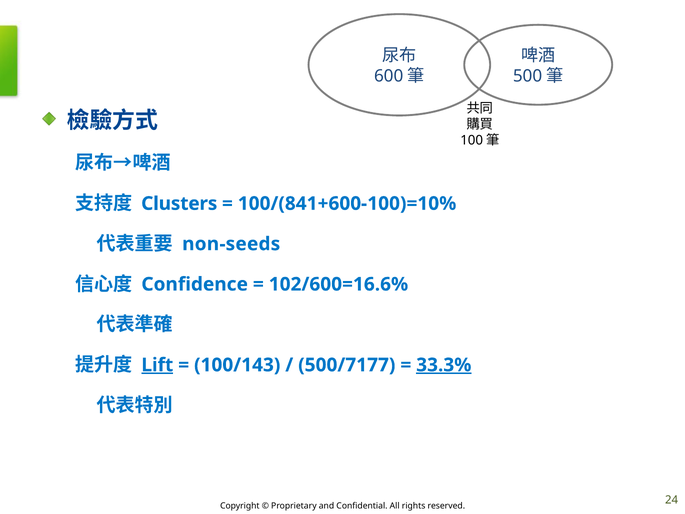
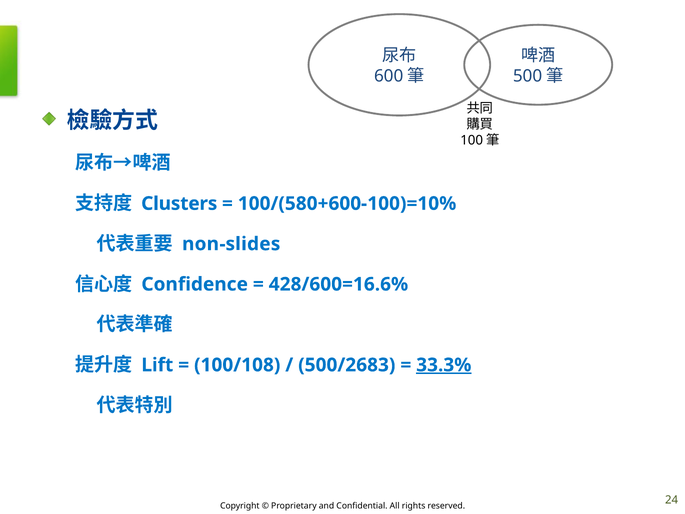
100/(841+600-100)=10%: 100/(841+600-100)=10% -> 100/(580+600-100)=10%
non-seeds: non-seeds -> non-slides
102/600=16.6%: 102/600=16.6% -> 428/600=16.6%
Lift underline: present -> none
100/143: 100/143 -> 100/108
500/7177: 500/7177 -> 500/2683
